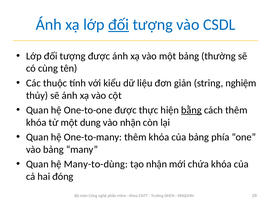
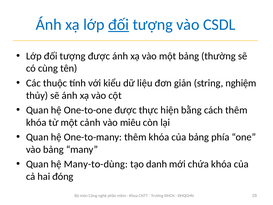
bằng underline: present -> none
dung: dung -> cảnh
vào nhận: nhận -> miêu
tạo nhận: nhận -> danh
